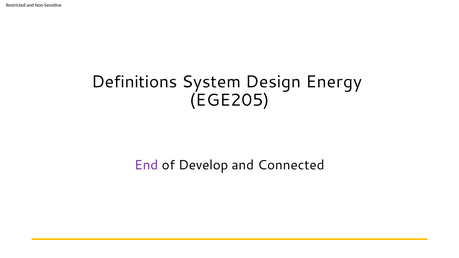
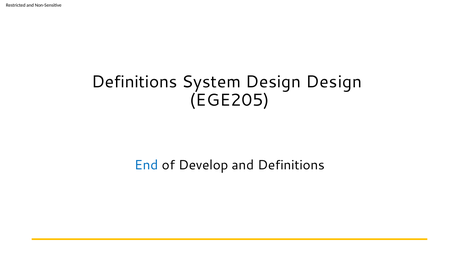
Design Energy: Energy -> Design
End colour: purple -> blue
and Connected: Connected -> Definitions
